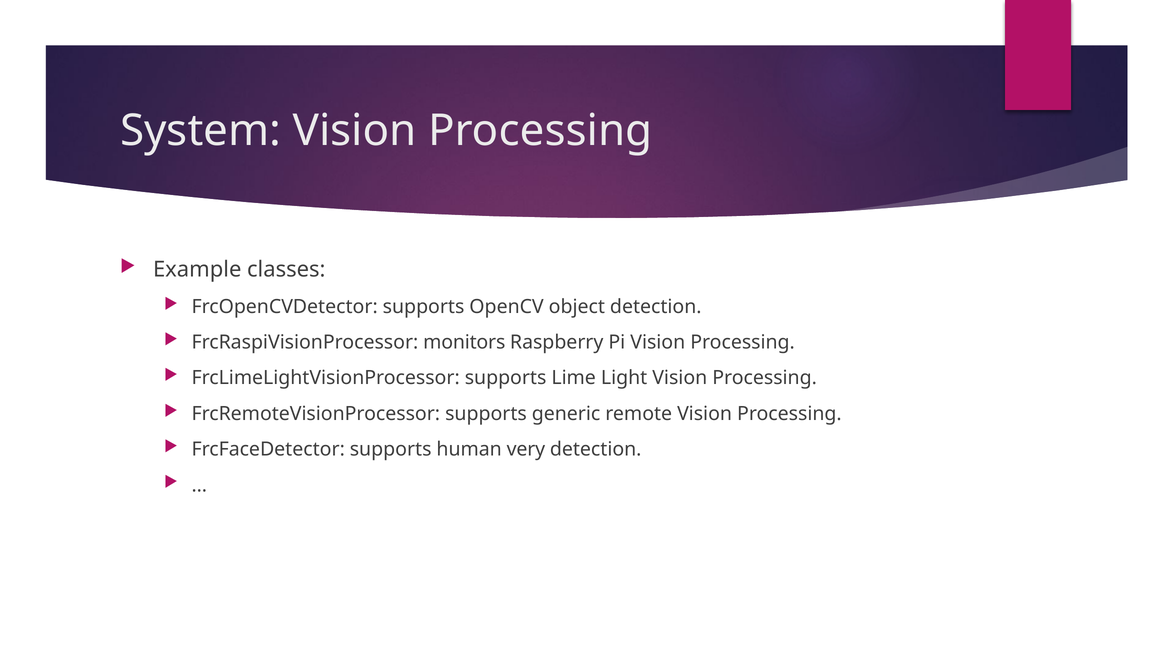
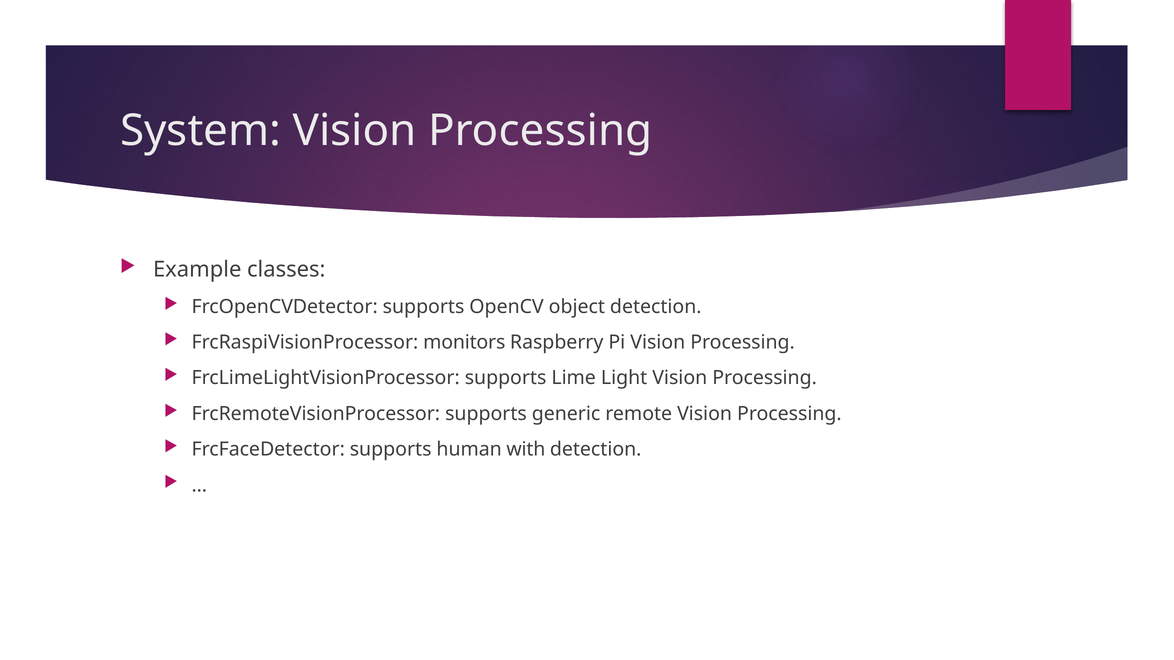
very: very -> with
